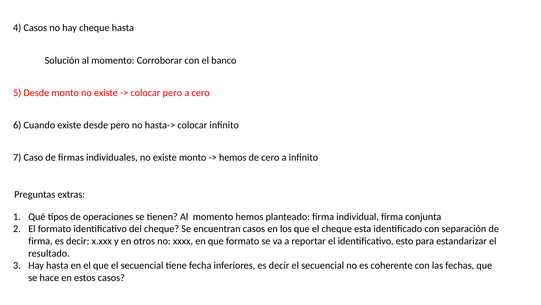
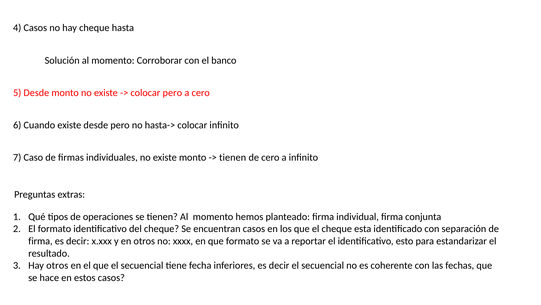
hemos at (233, 157): hemos -> tienen
Hay hasta: hasta -> otros
